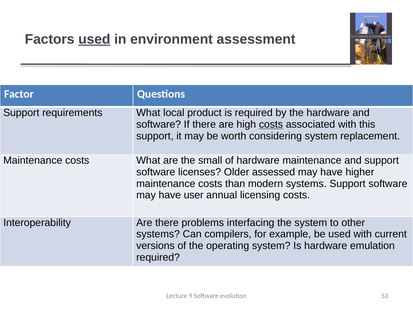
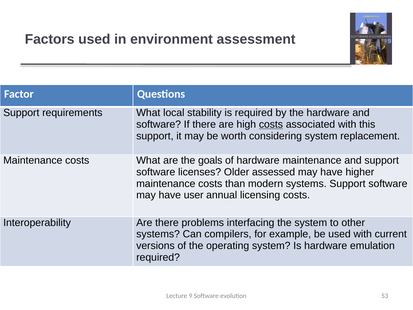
used at (94, 39) underline: present -> none
product: product -> stability
small: small -> goals
